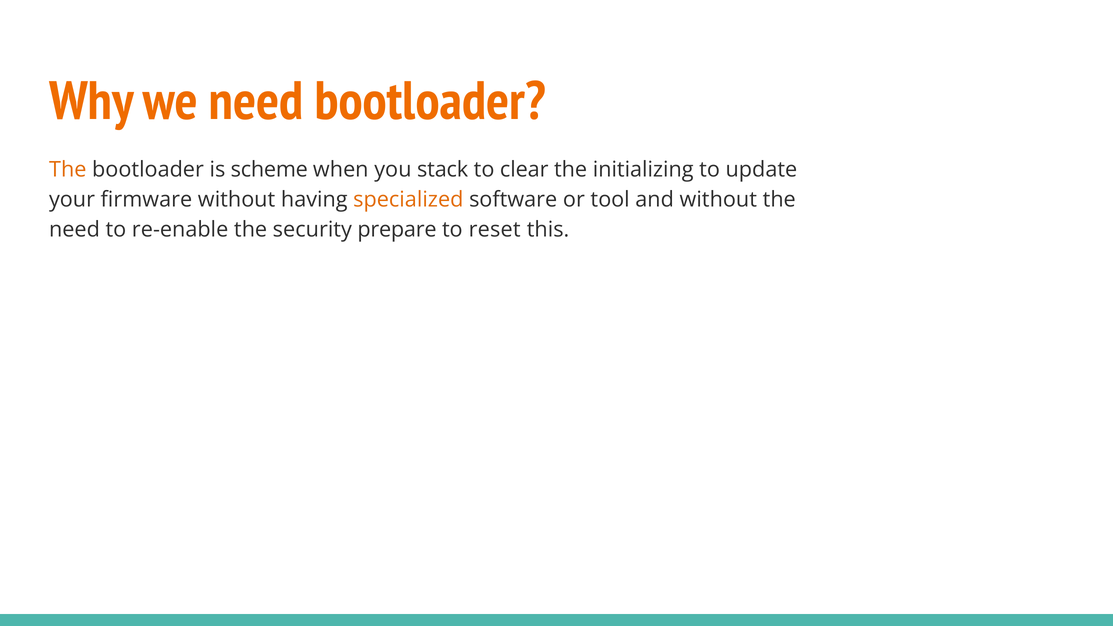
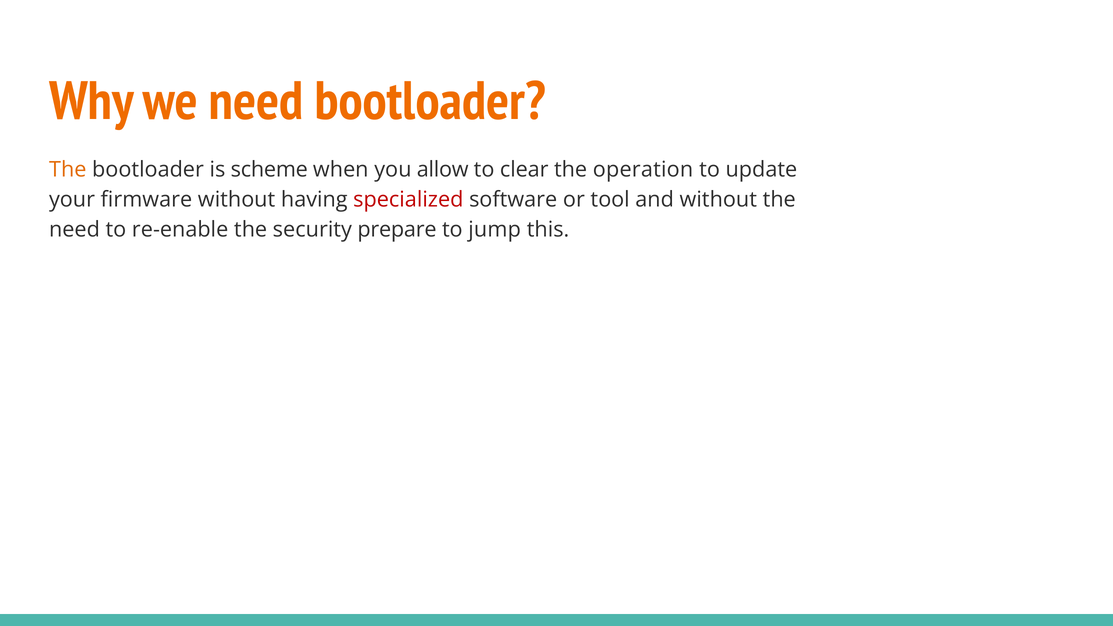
stack: stack -> allow
initializing: initializing -> operation
specialized colour: orange -> red
reset: reset -> jump
